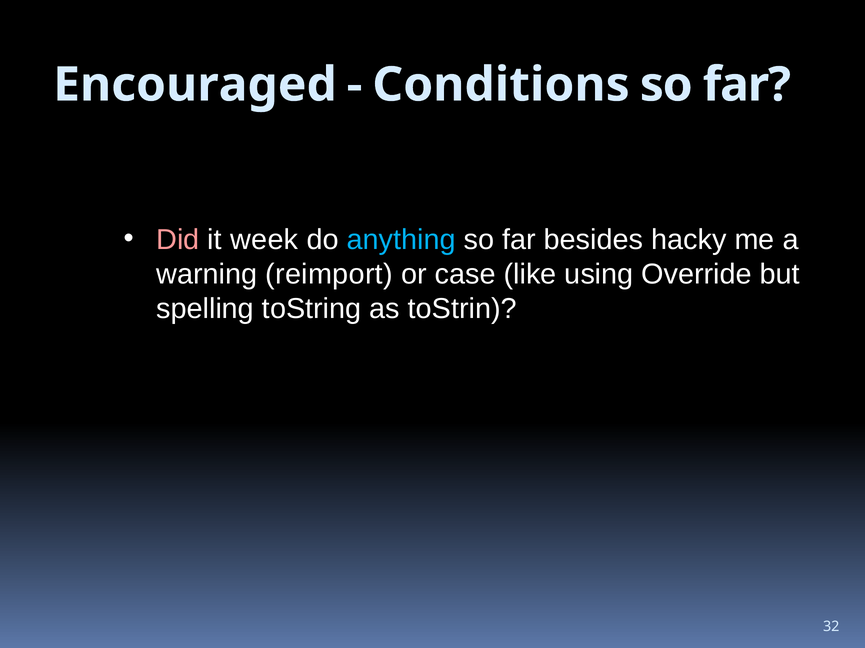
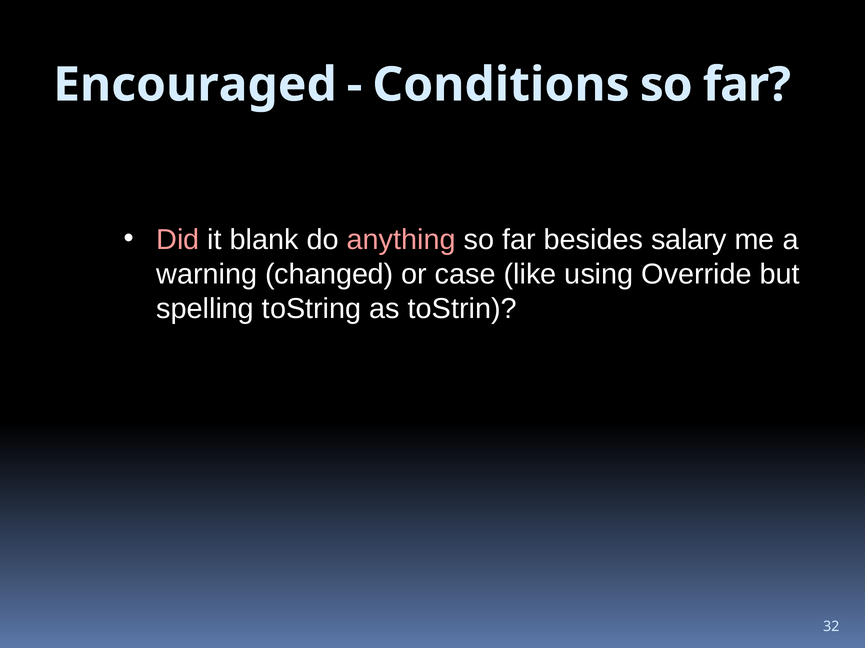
week: week -> blank
anything colour: light blue -> pink
hacky: hacky -> salary
reimport: reimport -> changed
